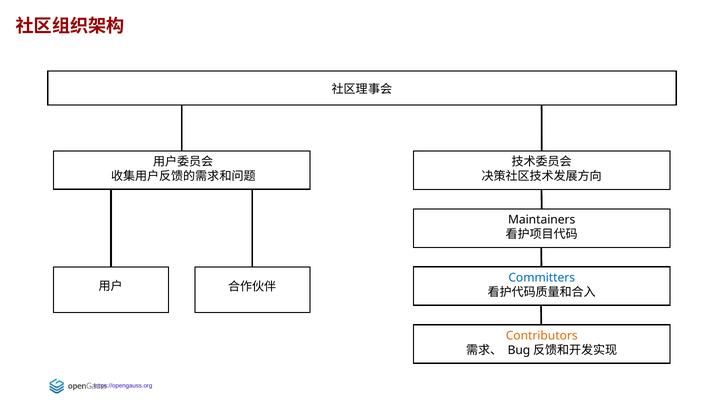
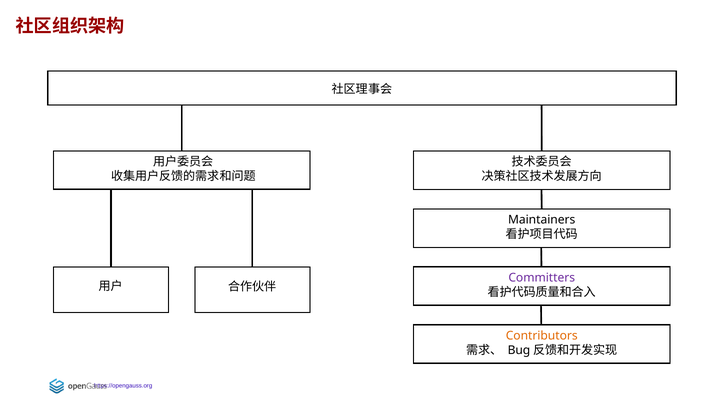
Committers colour: blue -> purple
